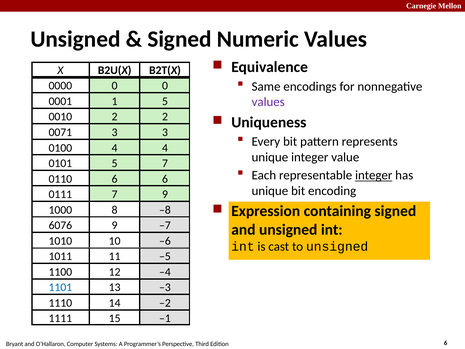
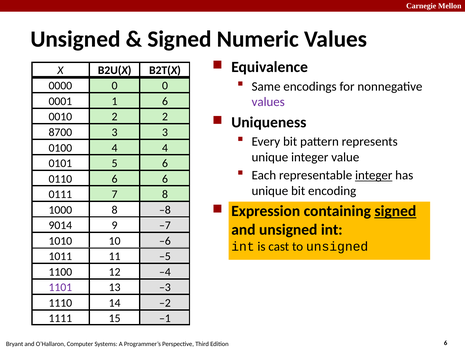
0001 5: 5 -> 6
0071: 0071 -> 8700
0101 7: 7 -> 6
0111 9: 9 -> 8
signed at (395, 211) underline: none -> present
6076: 6076 -> 9014
1101 colour: blue -> purple
